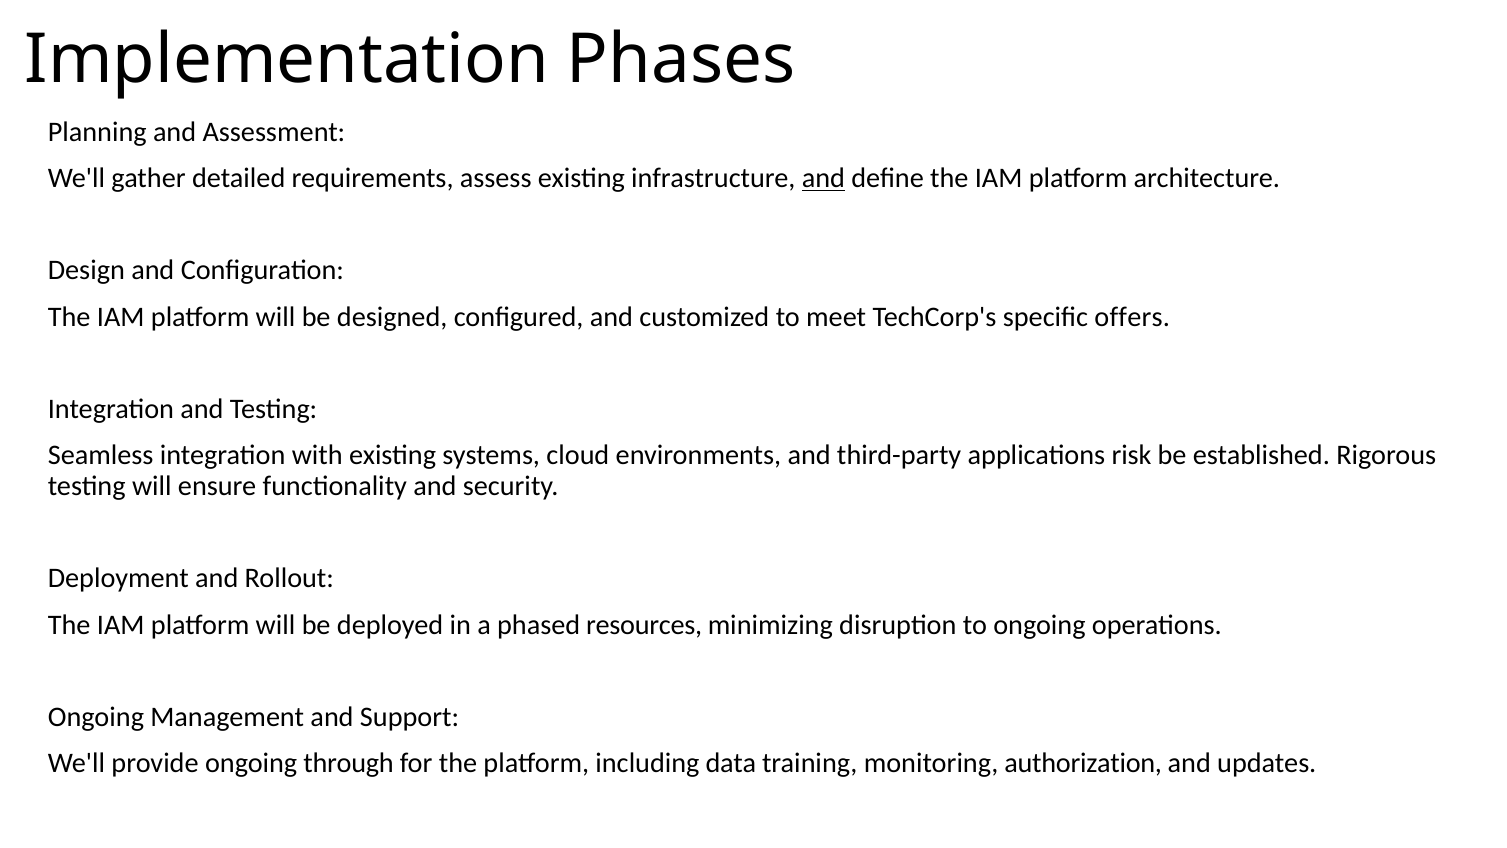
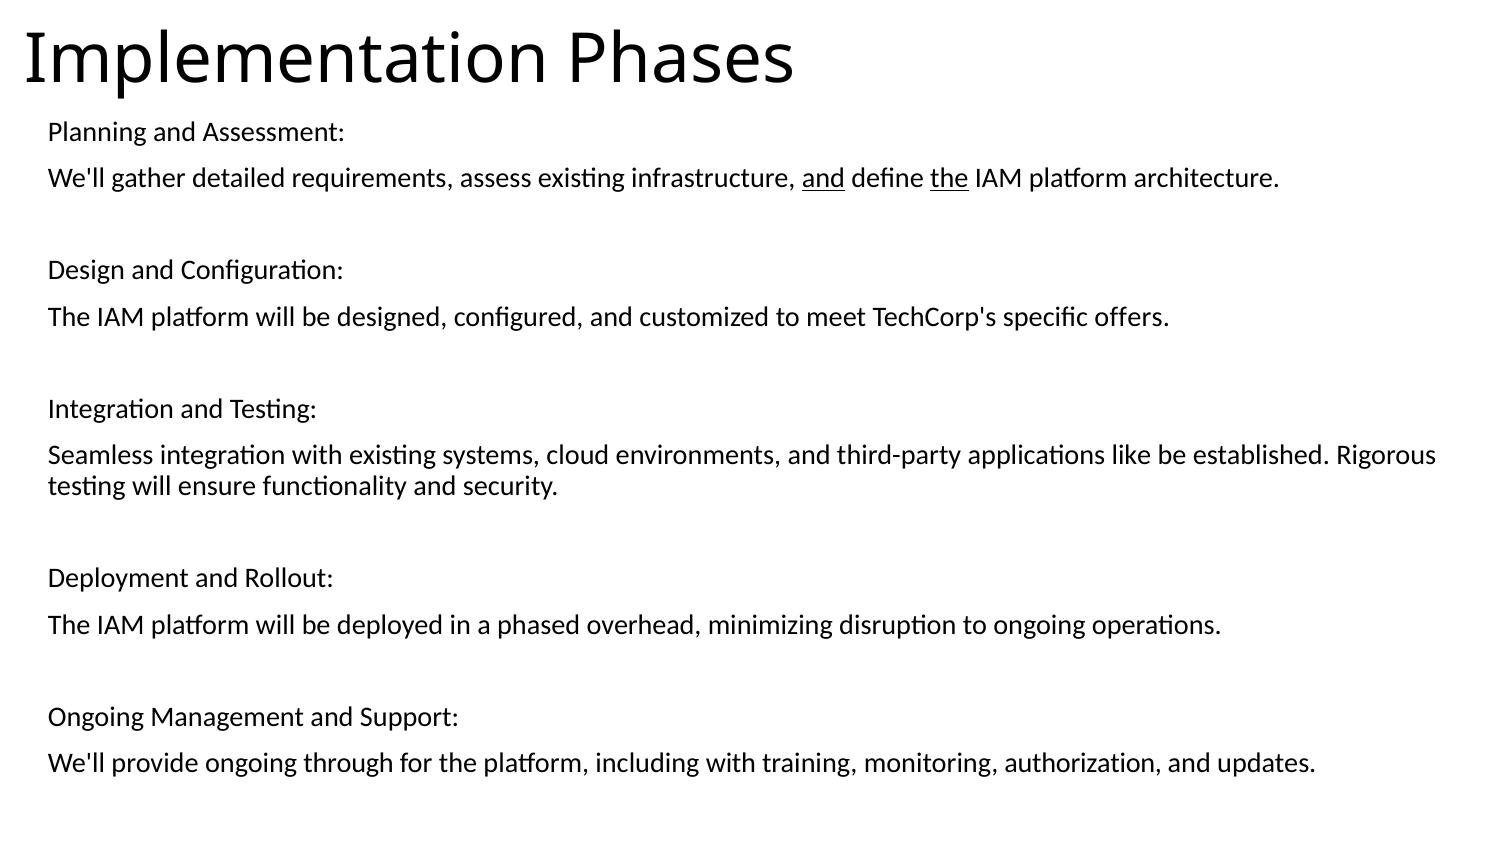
the at (949, 178) underline: none -> present
risk: risk -> like
resources: resources -> overhead
including data: data -> with
